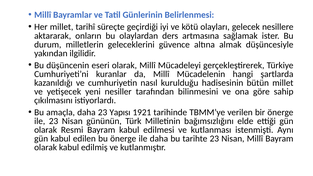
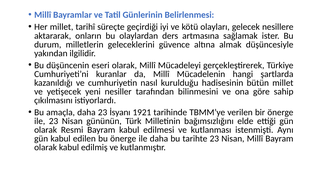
Yapısı: Yapısı -> İsyanı
